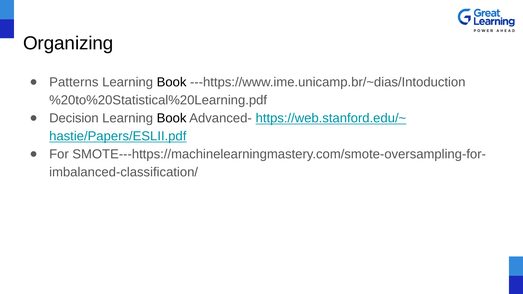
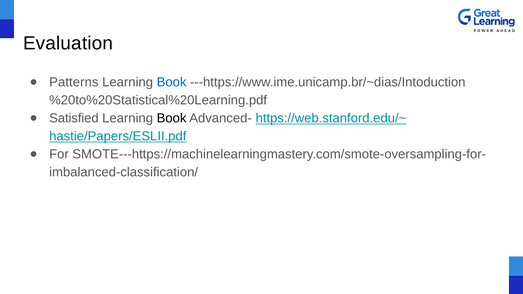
Organizing: Organizing -> Evaluation
Book at (172, 82) colour: black -> blue
Decision: Decision -> Satisfied
